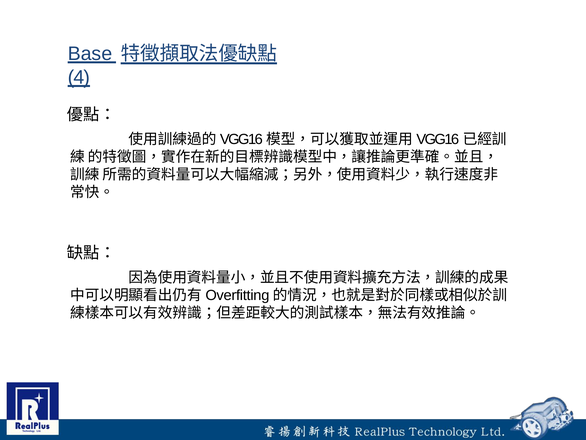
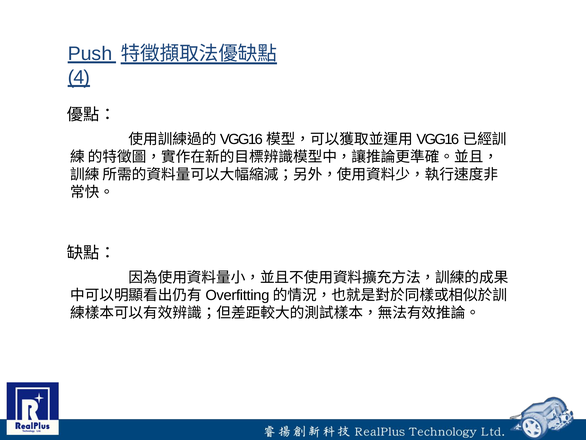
Base: Base -> Push
